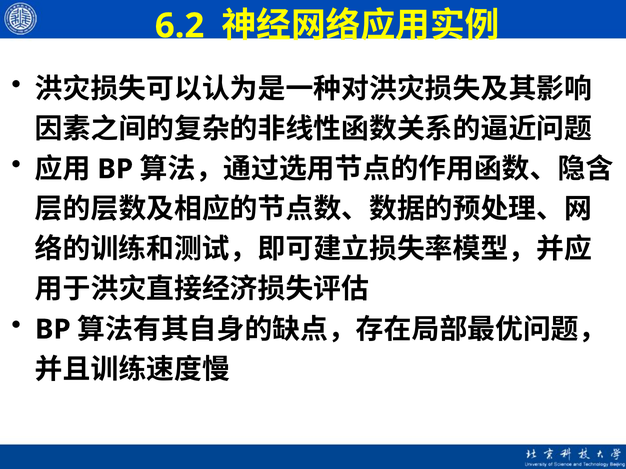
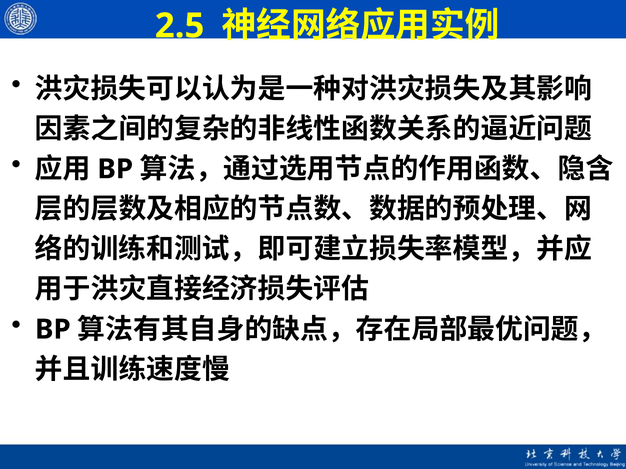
6.2: 6.2 -> 2.5
